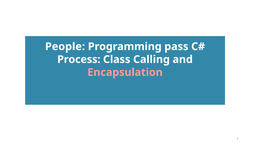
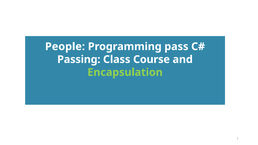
Process: Process -> Passing
Calling: Calling -> Course
Encapsulation colour: pink -> light green
